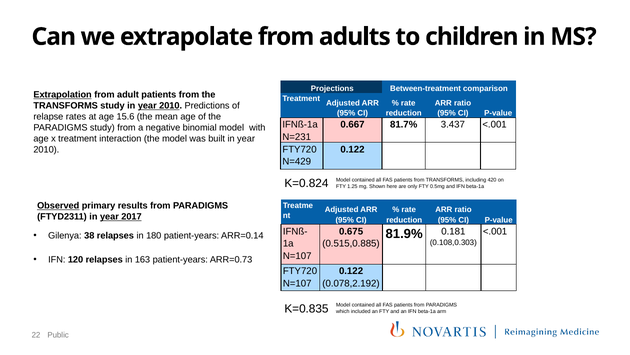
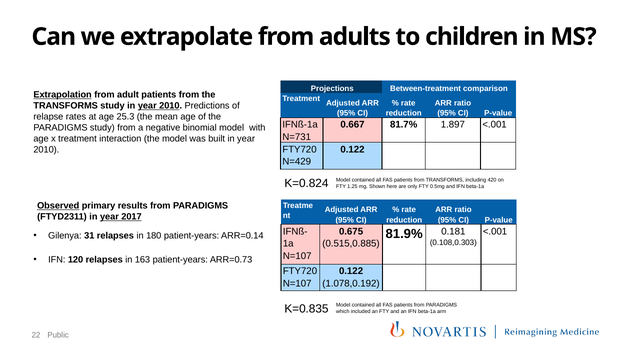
15.6: 15.6 -> 25.3
3.437: 3.437 -> 1.897
N=231: N=231 -> N=731
38: 38 -> 31
0.078,2.192: 0.078,2.192 -> 1.078,0.192
